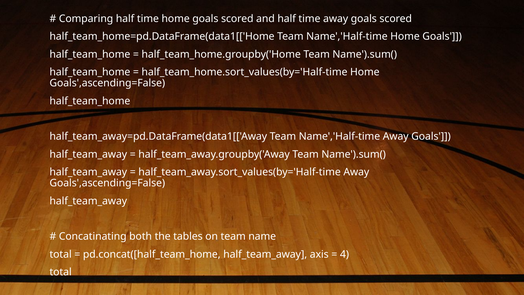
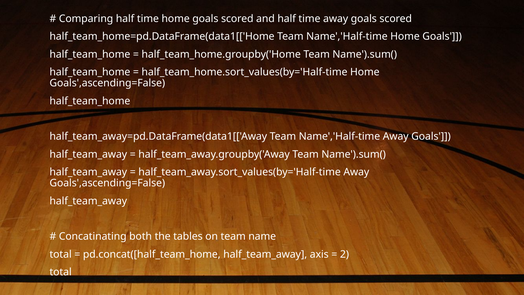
4: 4 -> 2
